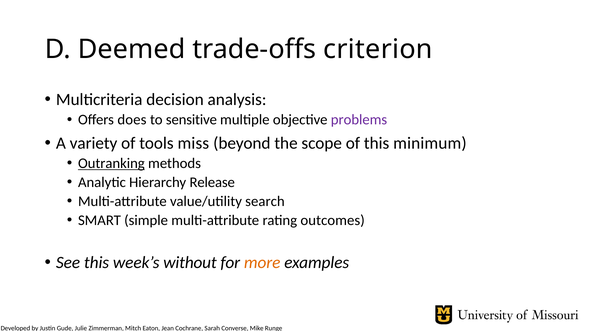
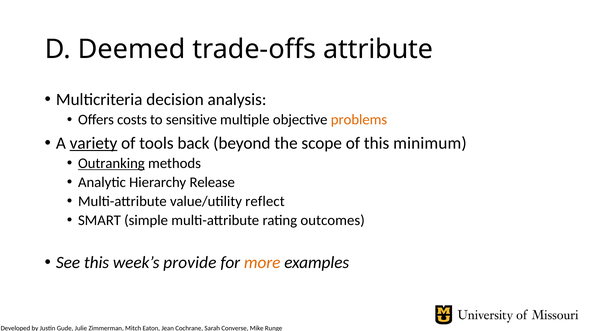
criterion: criterion -> attribute
does: does -> costs
problems colour: purple -> orange
variety underline: none -> present
miss: miss -> back
search: search -> reflect
without: without -> provide
